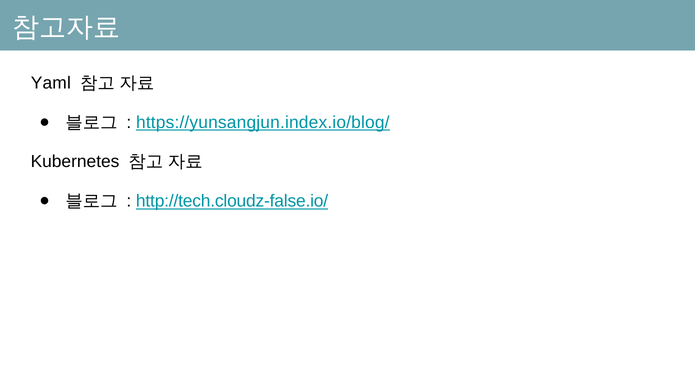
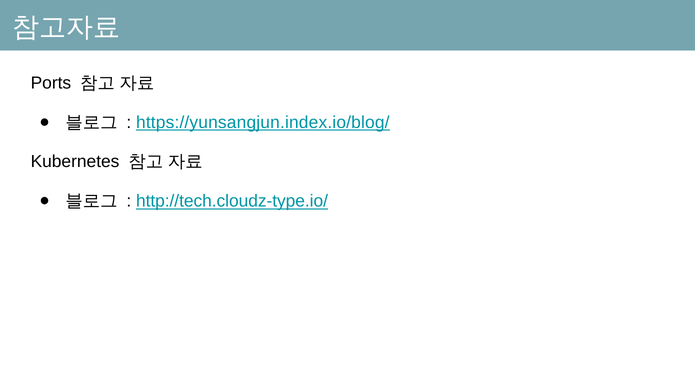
Yaml: Yaml -> Ports
http://tech.cloudz-false.io/: http://tech.cloudz-false.io/ -> http://tech.cloudz-type.io/
